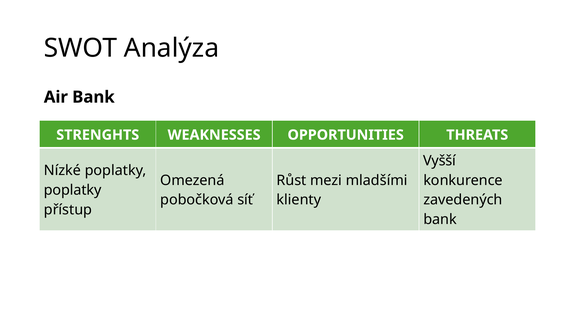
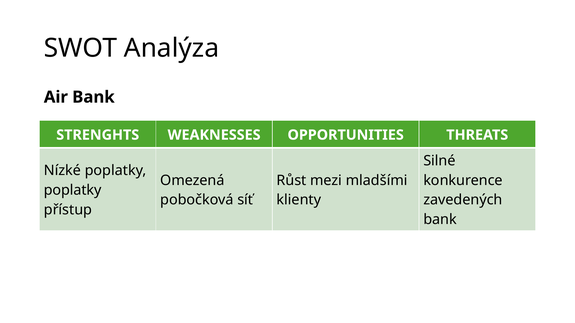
Vyšší: Vyšší -> Silné
